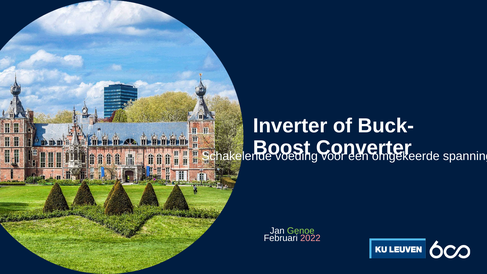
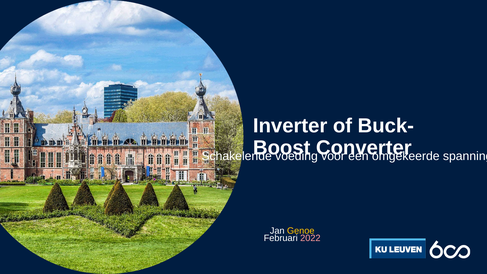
Genoe colour: light green -> yellow
